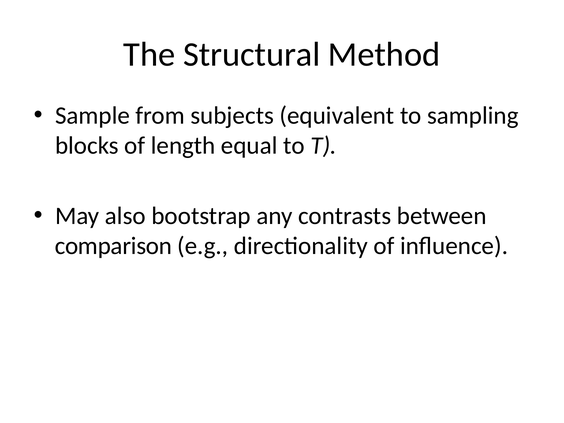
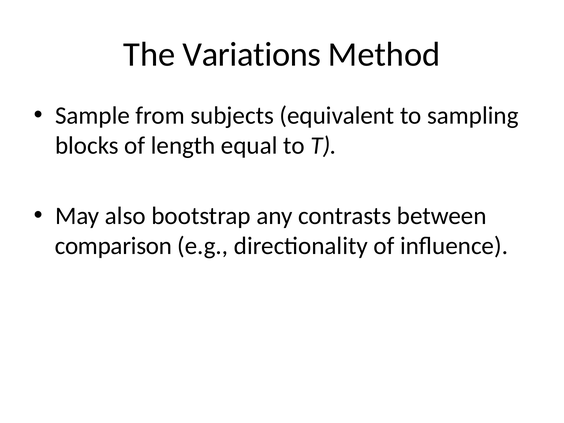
Structural: Structural -> Variations
